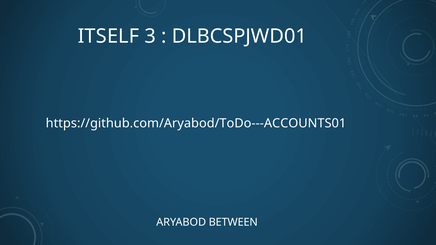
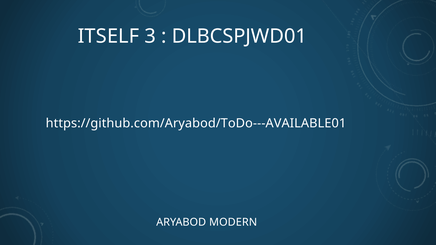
https://github.com/Aryabod/ToDo---ACCOUNTS01: https://github.com/Aryabod/ToDo---ACCOUNTS01 -> https://github.com/Aryabod/ToDo---AVAILABLE01
BETWEEN: BETWEEN -> MODERN
